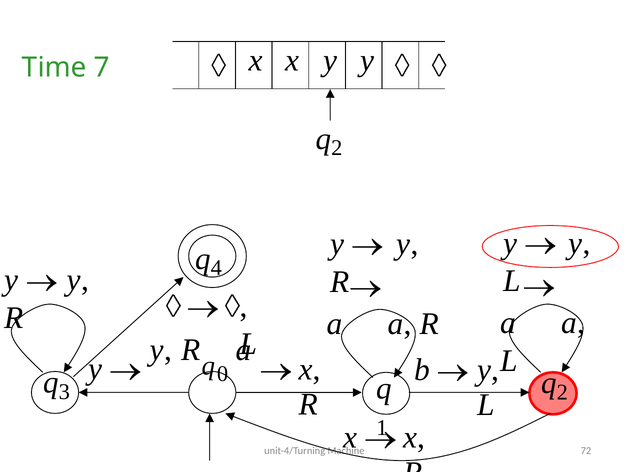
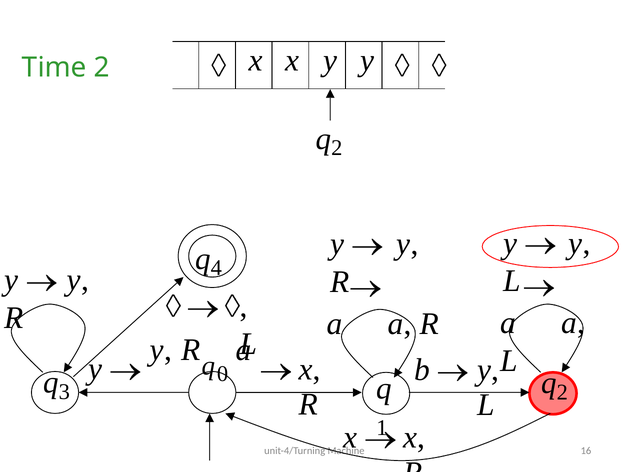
Time 7: 7 -> 2
72: 72 -> 16
